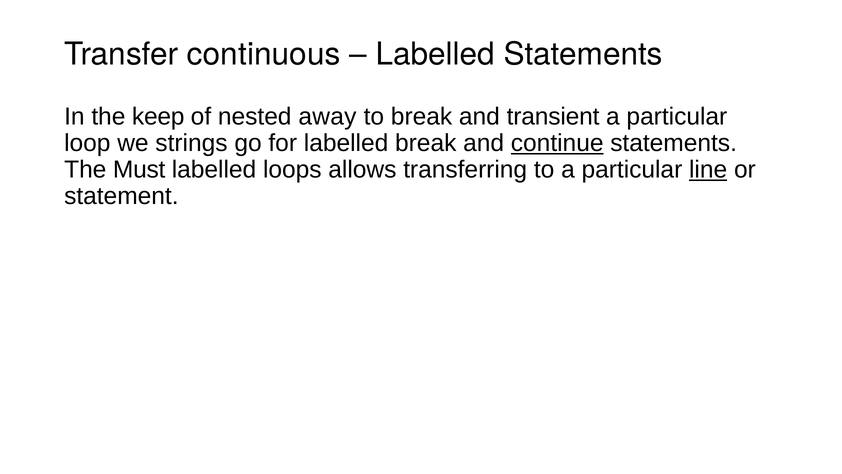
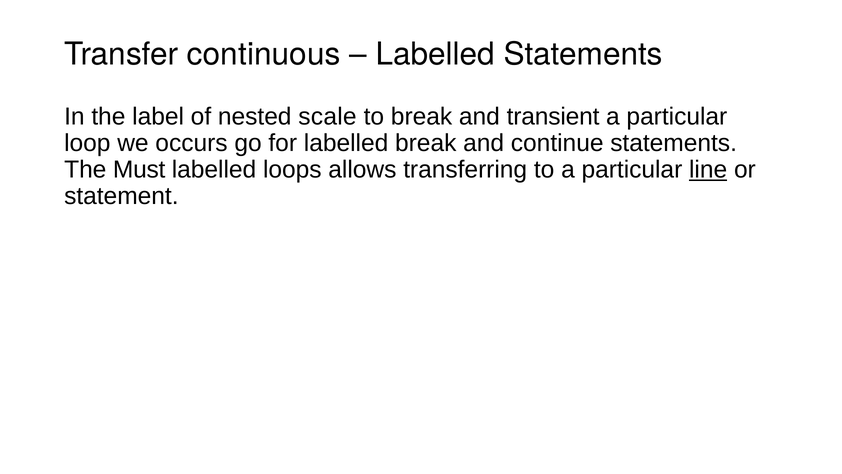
keep: keep -> label
away: away -> scale
strings: strings -> occurs
continue underline: present -> none
